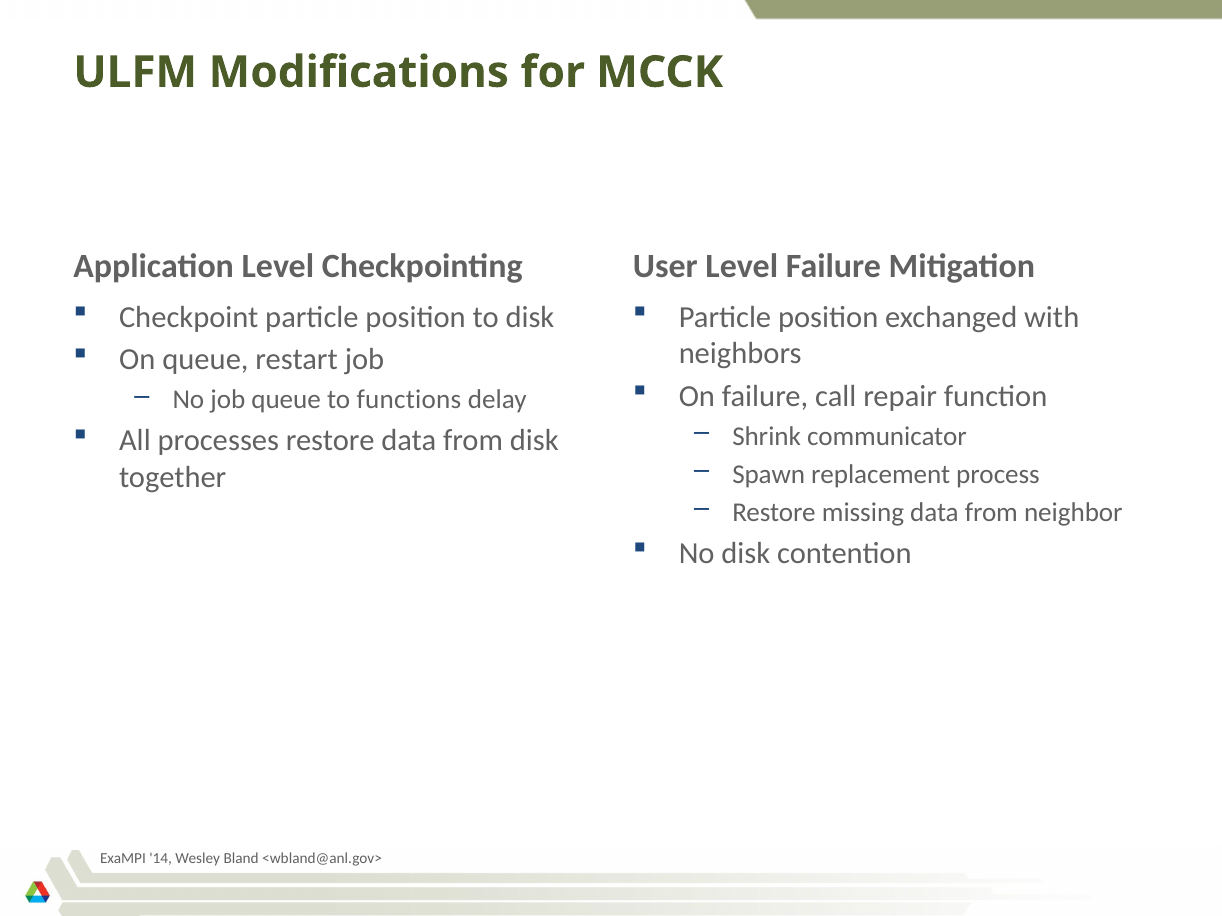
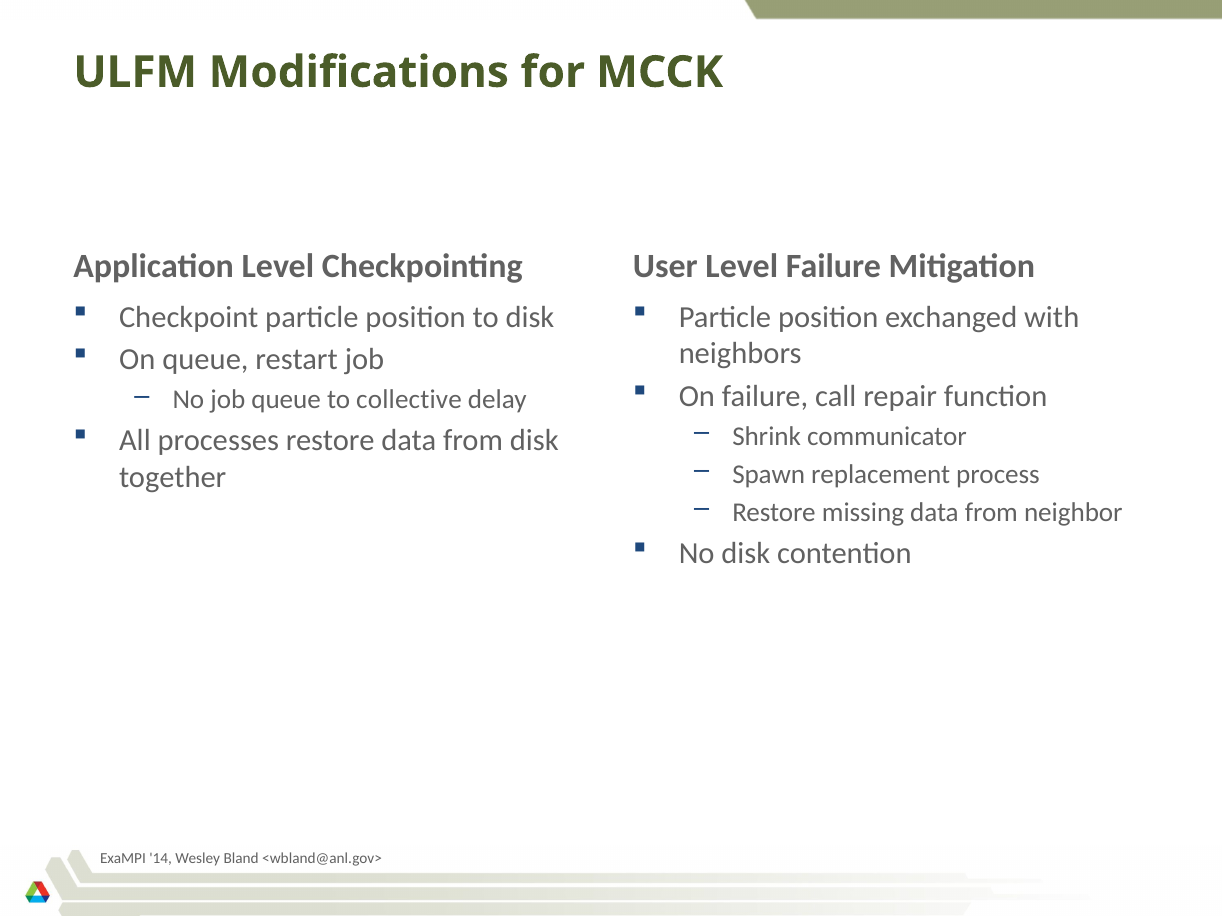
functions: functions -> collective
